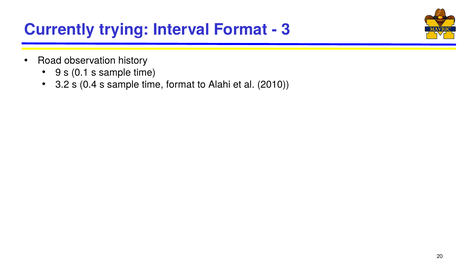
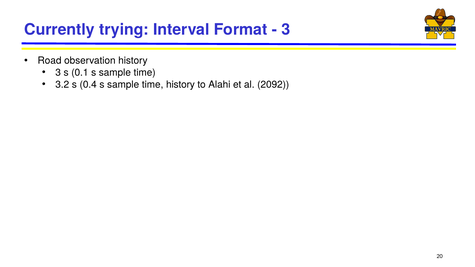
9 at (58, 73): 9 -> 3
time format: format -> history
2010: 2010 -> 2092
